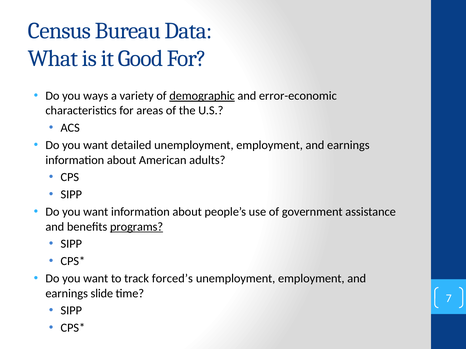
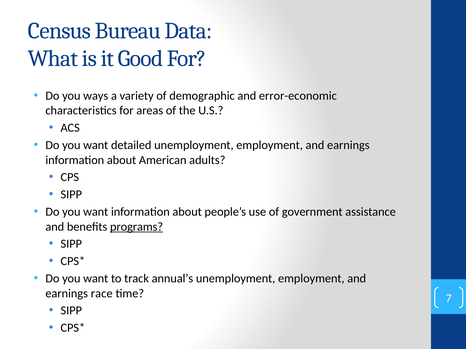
demographic underline: present -> none
forced’s: forced’s -> annual’s
slide: slide -> race
